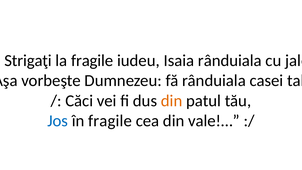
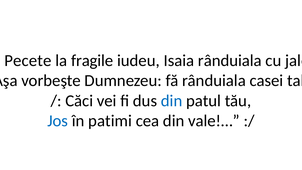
Strigaţi: Strigaţi -> Pecete
din at (172, 101) colour: orange -> blue
în fragile: fragile -> patimi
